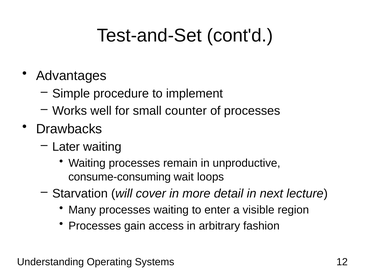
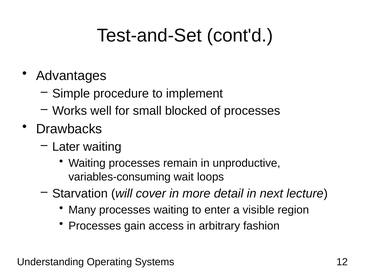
counter: counter -> blocked
consume-consuming: consume-consuming -> variables-consuming
